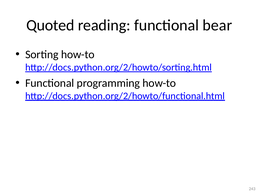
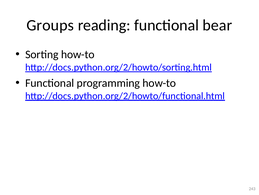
Quoted: Quoted -> Groups
